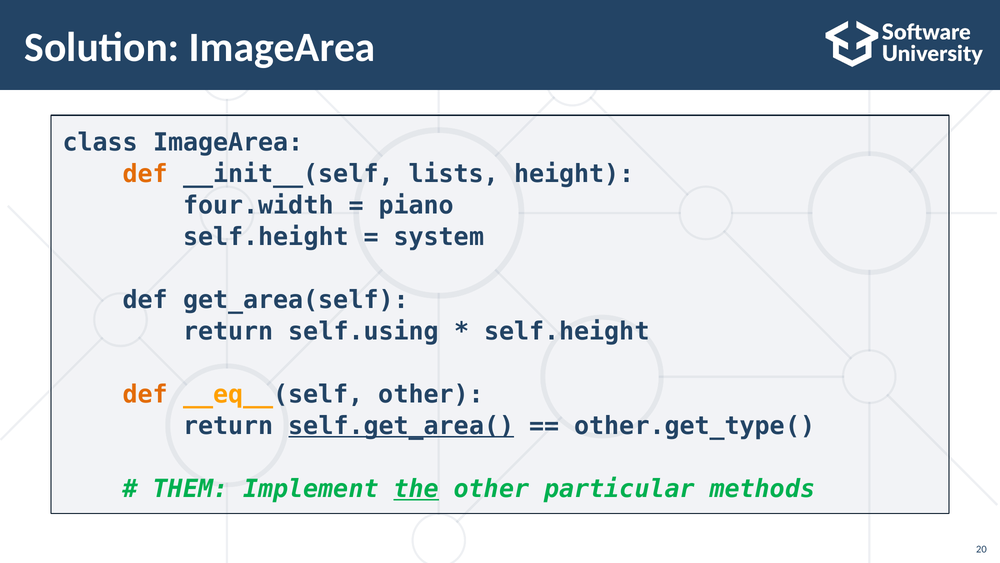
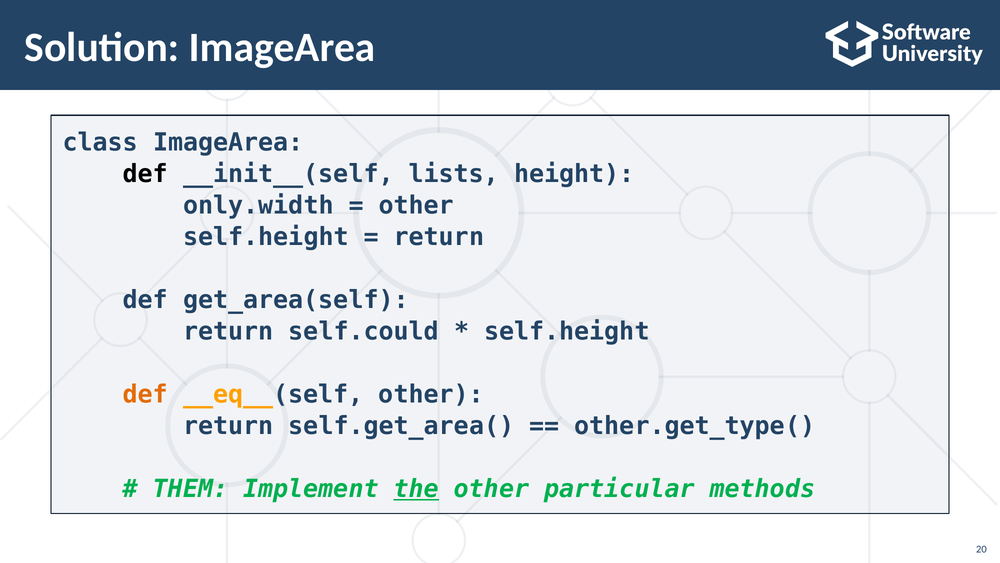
def at (145, 174) colour: orange -> black
four.width: four.width -> only.width
piano at (416, 205): piano -> other
system at (439, 237): system -> return
self.using: self.using -> self.could
self.get_area( underline: present -> none
